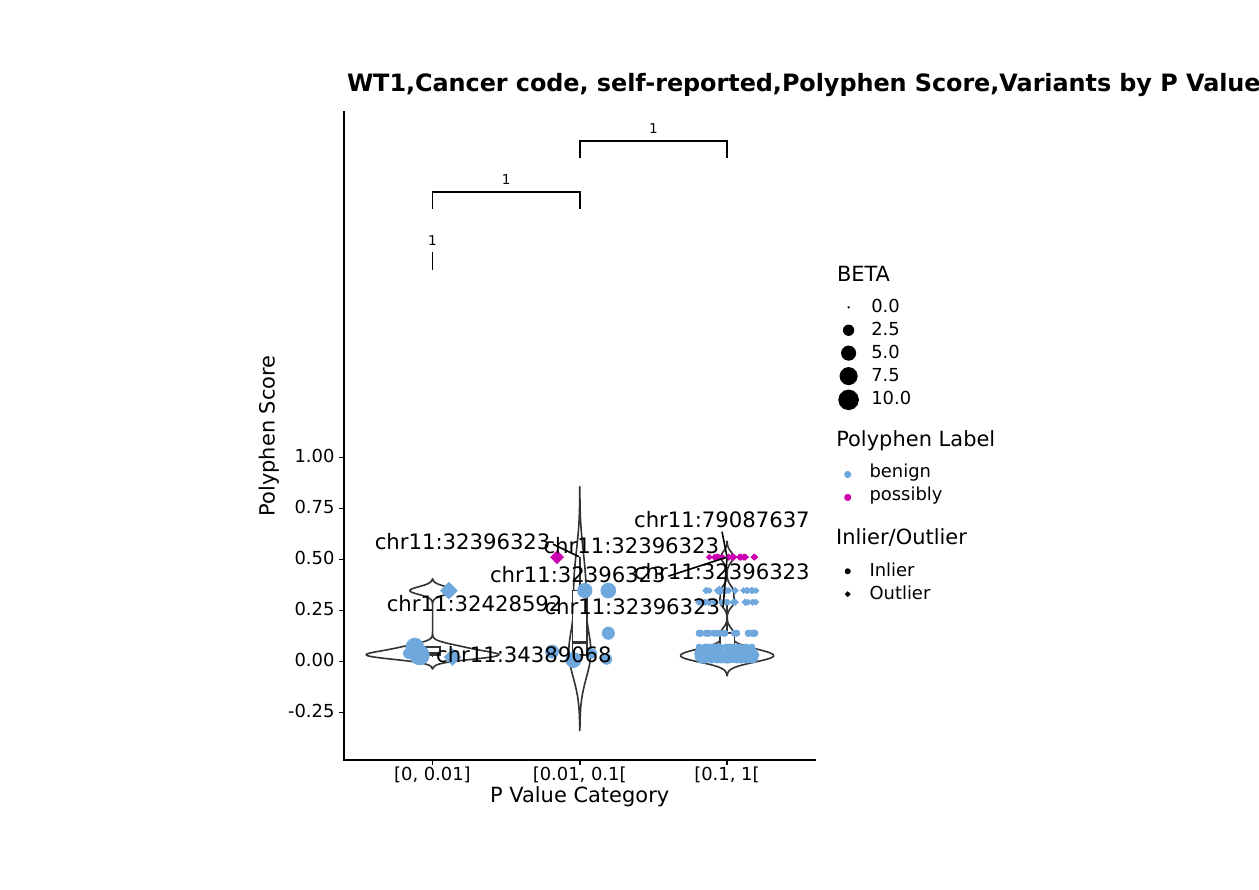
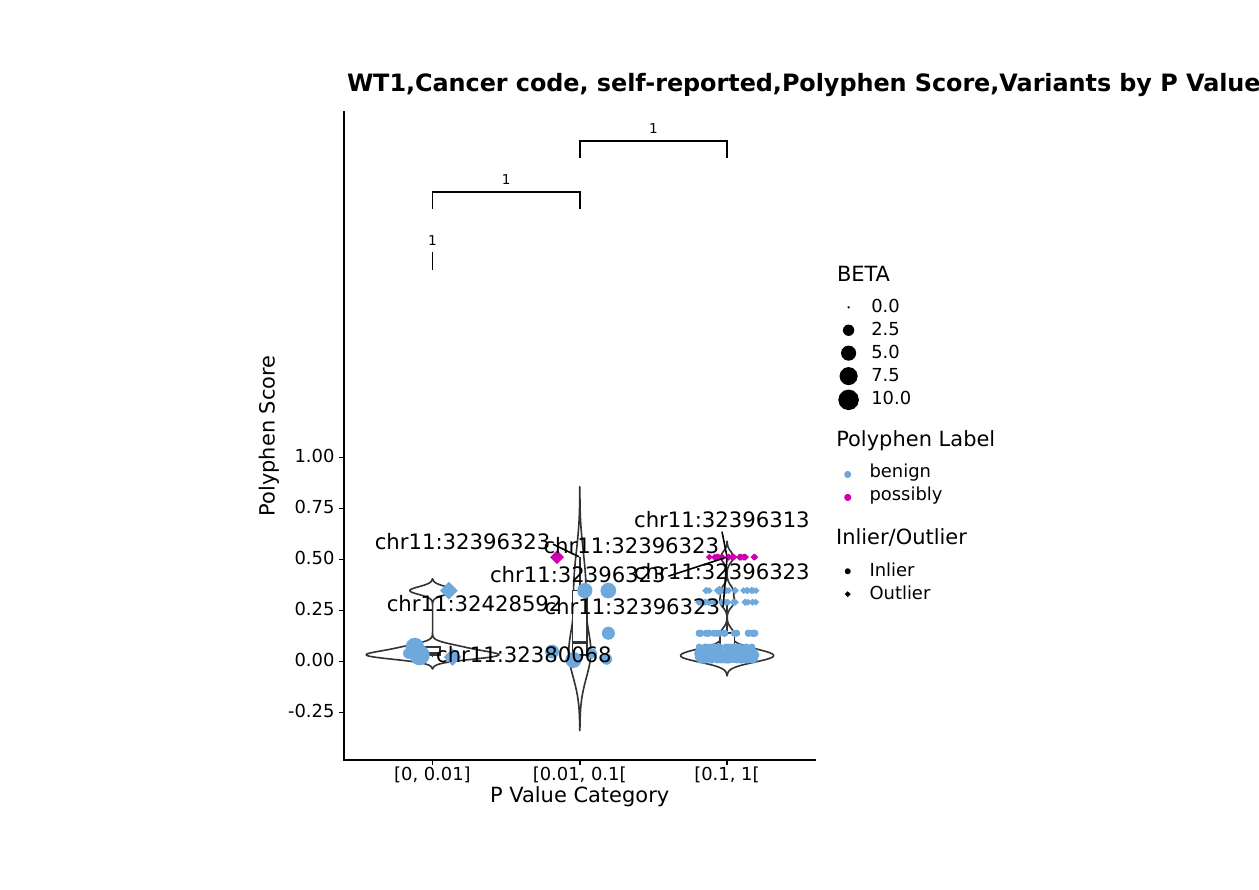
chr11:79087637: chr11:79087637 -> chr11:32396313
chr11:34389068: chr11:34389068 -> chr11:32380068
